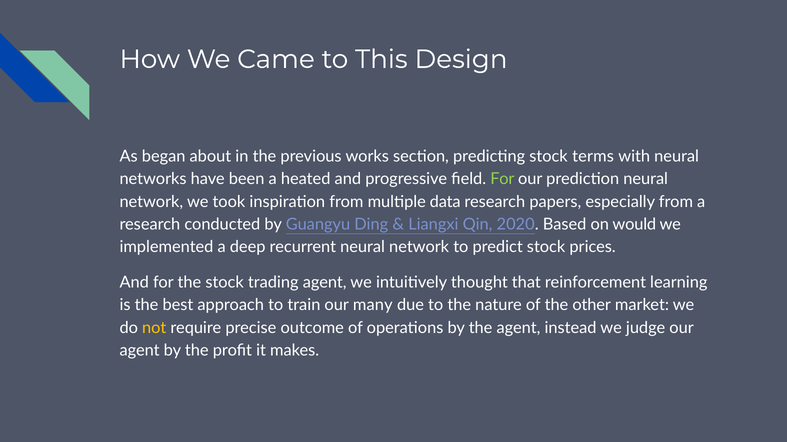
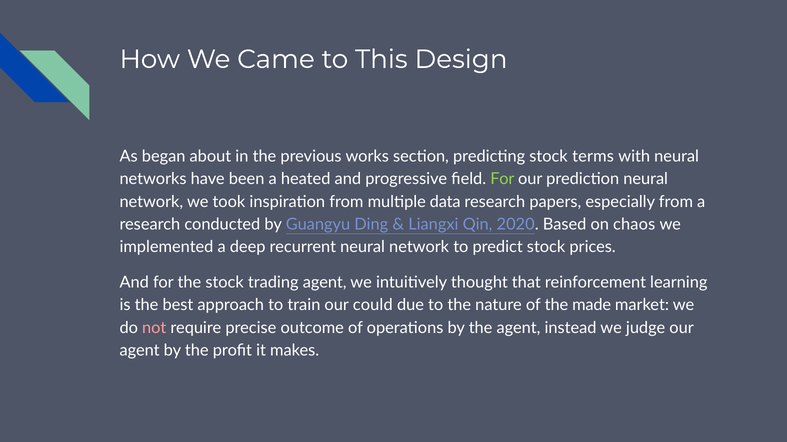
would: would -> chaos
many: many -> could
other: other -> made
not colour: yellow -> pink
